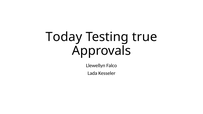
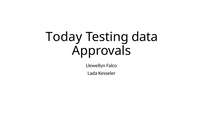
true: true -> data
